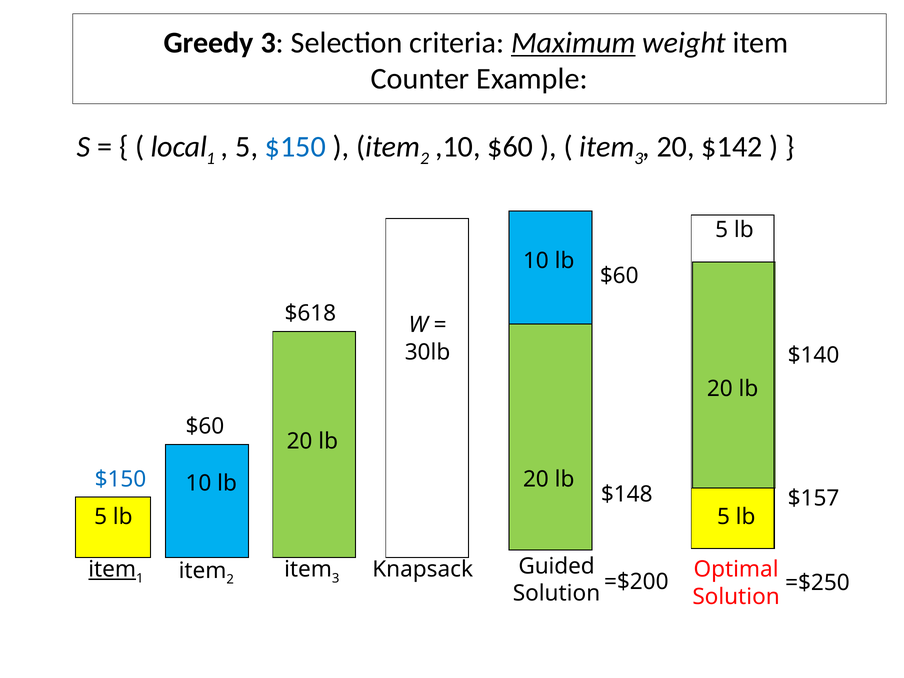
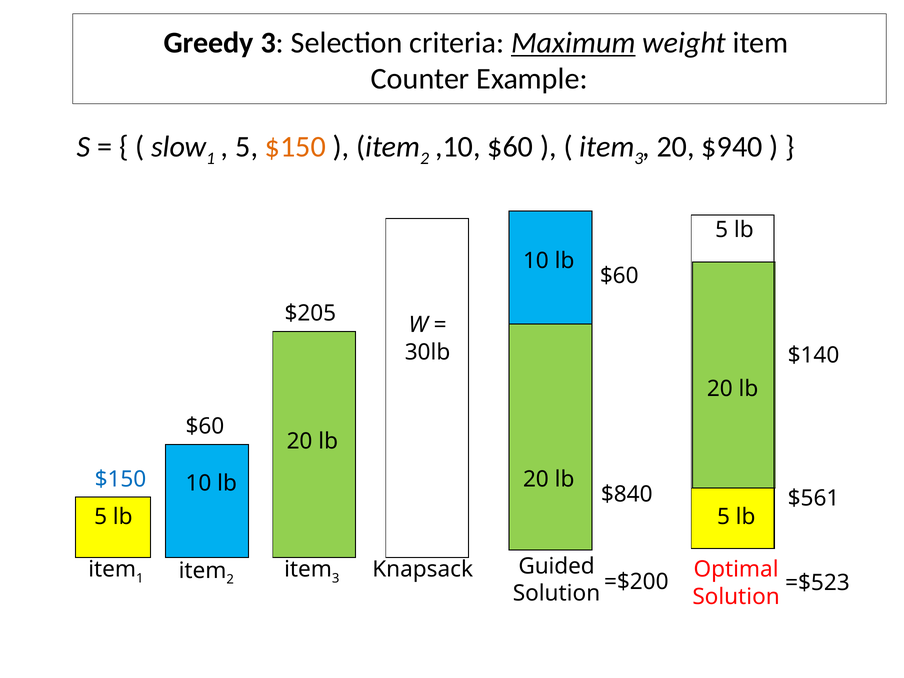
local: local -> slow
$150 at (295, 147) colour: blue -> orange
$142: $142 -> $940
$618: $618 -> $205
$148: $148 -> $840
$157: $157 -> $561
item at (112, 569) underline: present -> none
=$250: =$250 -> =$523
